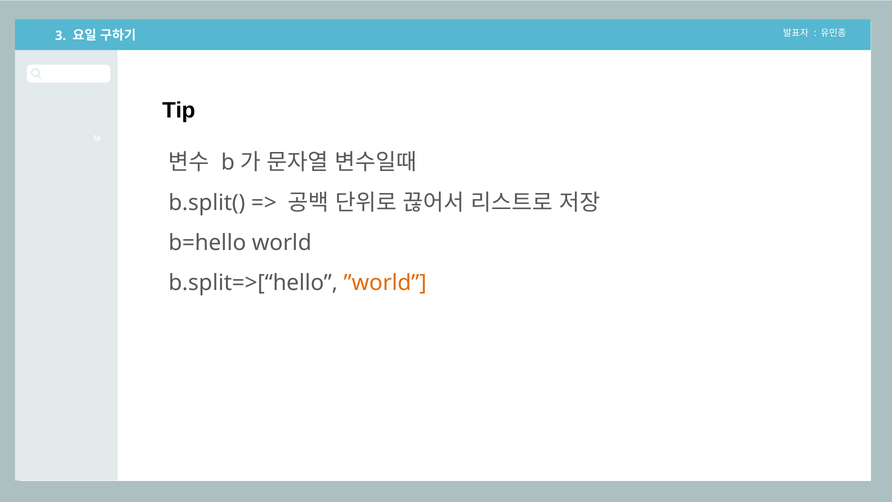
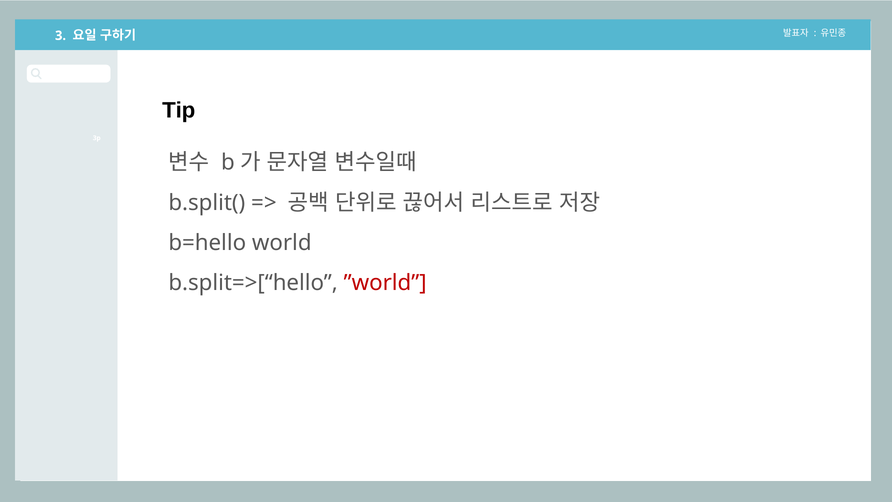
”world colour: orange -> red
